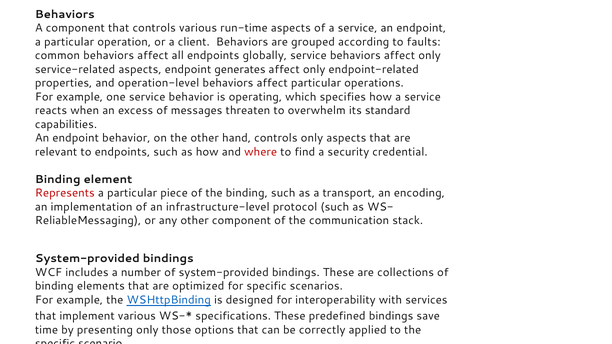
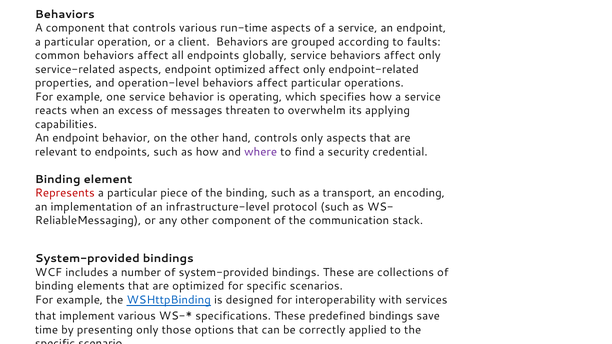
endpoint generates: generates -> optimized
standard: standard -> applying
where colour: red -> purple
